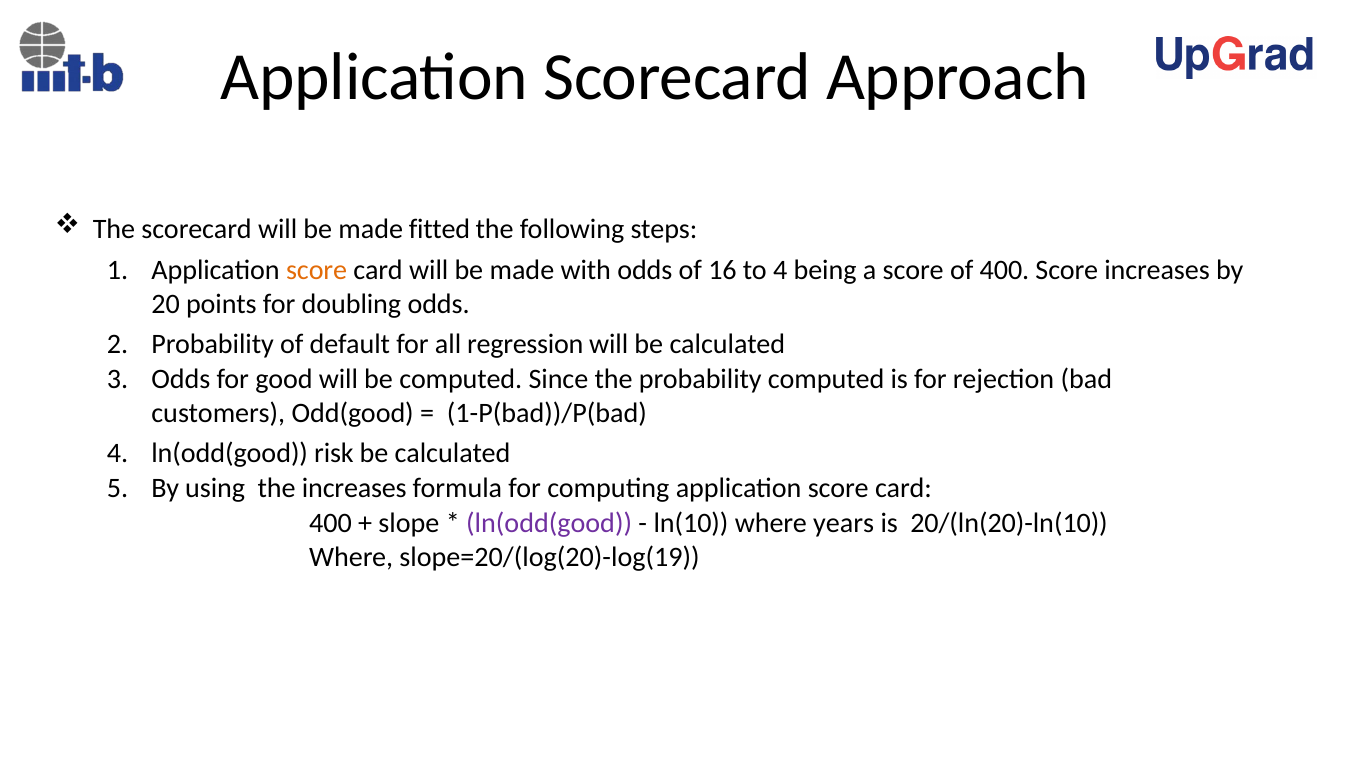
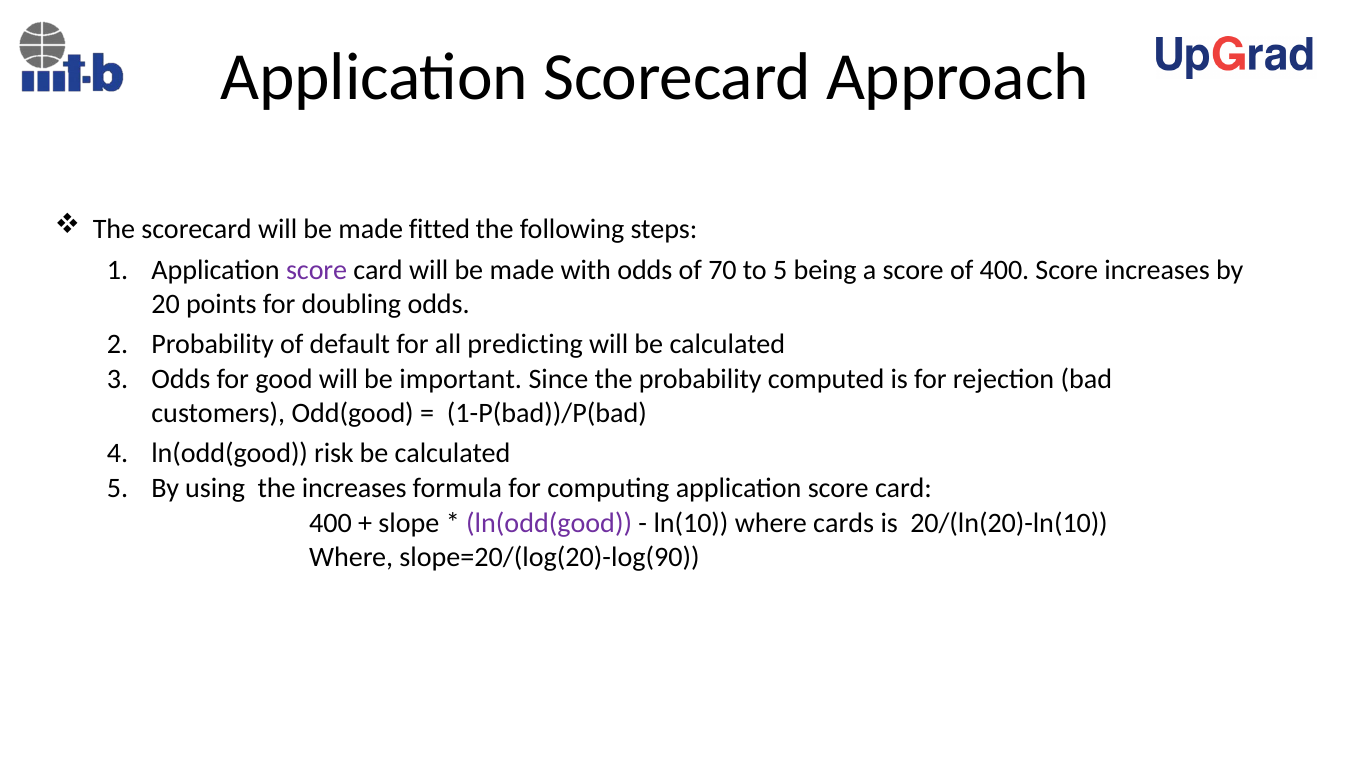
score at (317, 270) colour: orange -> purple
16: 16 -> 70
to 4: 4 -> 5
regression: regression -> predicting
be computed: computed -> important
years: years -> cards
slope=20/(log(20)-log(19: slope=20/(log(20)-log(19 -> slope=20/(log(20)-log(90
